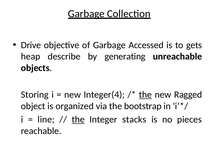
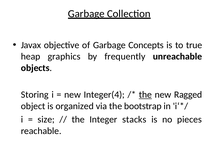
Drive: Drive -> Javax
Accessed: Accessed -> Concepts
gets: gets -> true
describe: describe -> graphics
generating: generating -> frequently
line: line -> size
the at (78, 120) underline: present -> none
